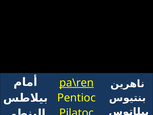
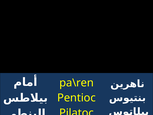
pa\ren underline: present -> none
